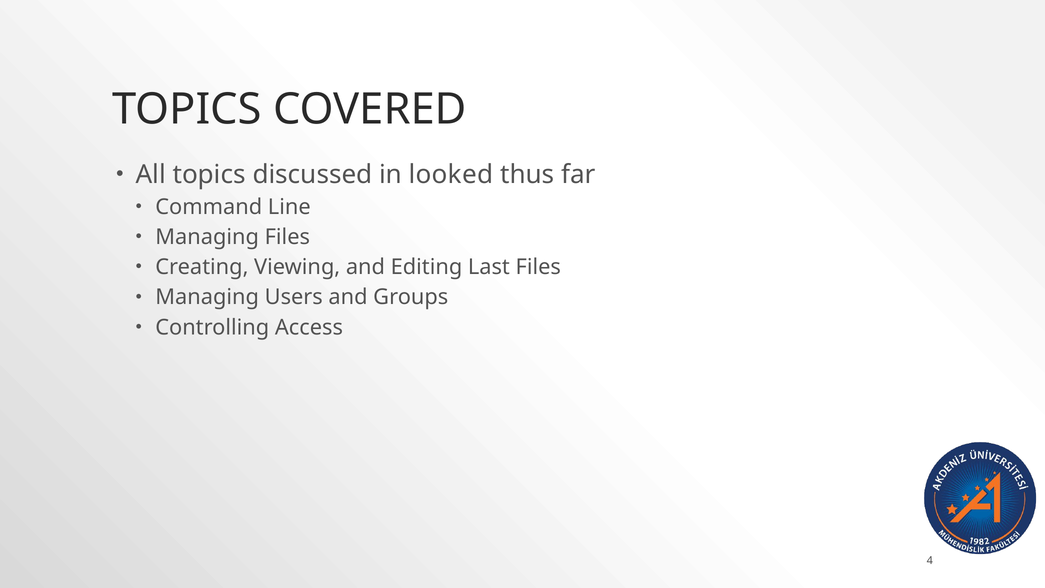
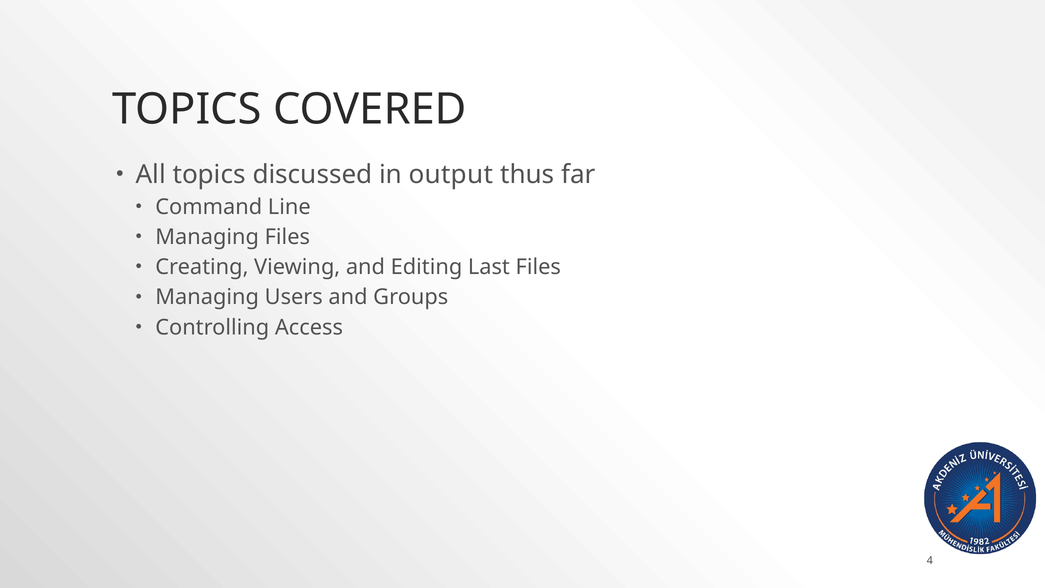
looked: looked -> output
